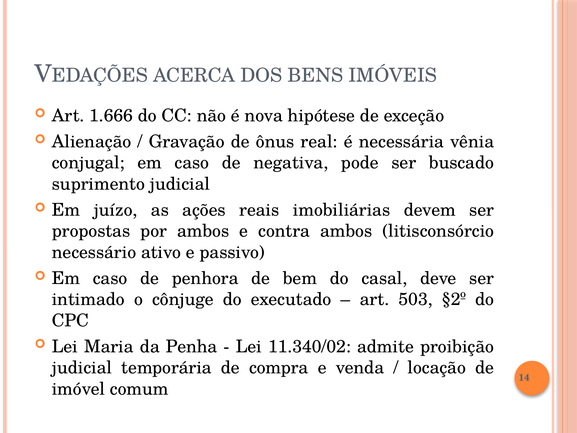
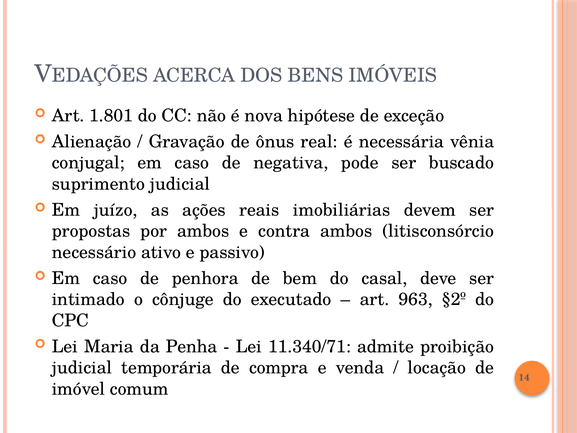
1.666: 1.666 -> 1.801
503: 503 -> 963
11.340/02: 11.340/02 -> 11.340/71
